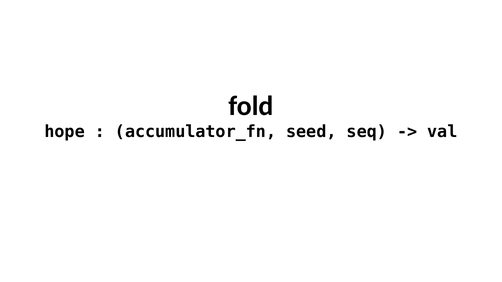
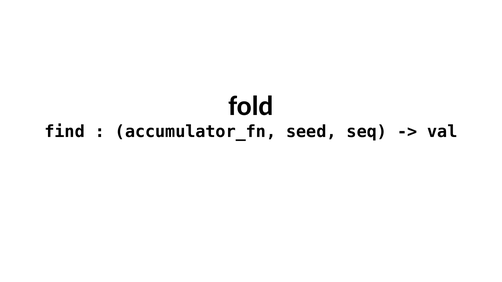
hope: hope -> find
